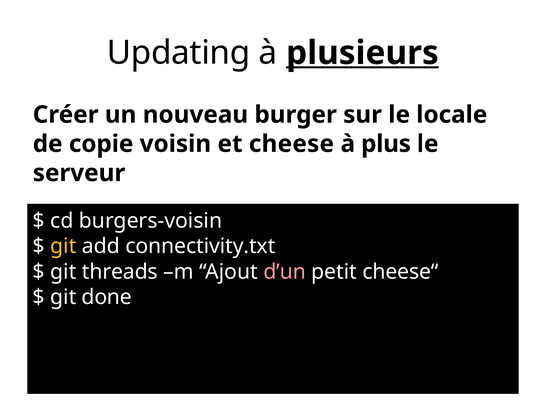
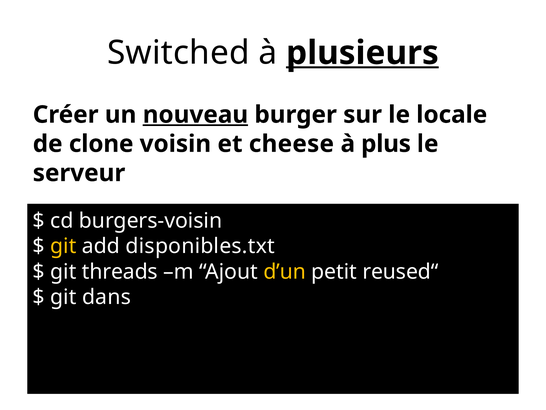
Updating: Updating -> Switched
nouveau underline: none -> present
copie: copie -> clone
connectivity.txt: connectivity.txt -> disponibles.txt
d’un colour: pink -> yellow
cheese“: cheese“ -> reused“
done: done -> dans
